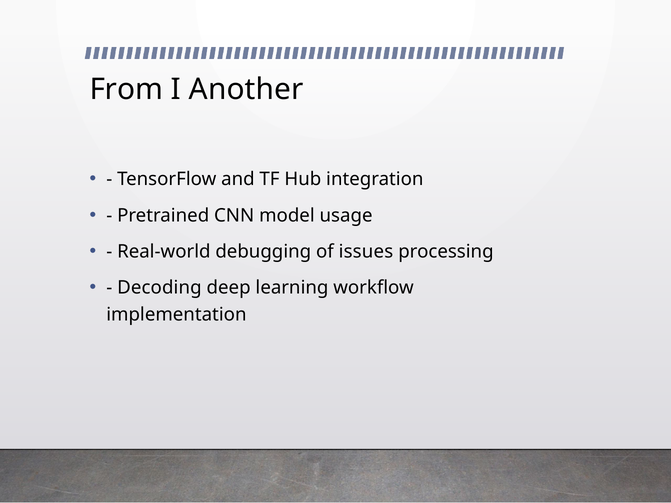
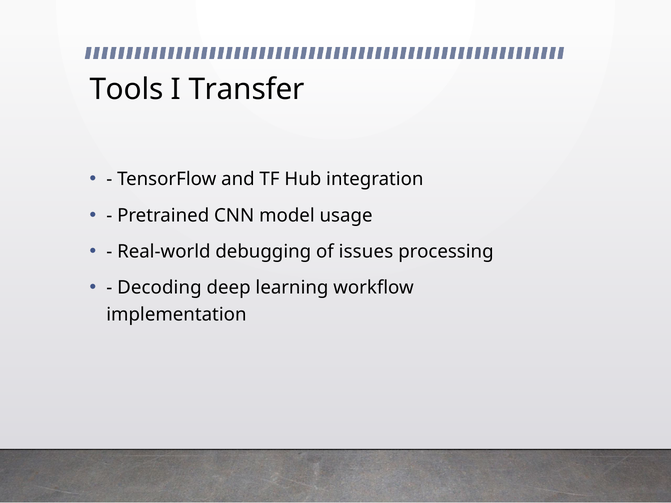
From: From -> Tools
Another: Another -> Transfer
